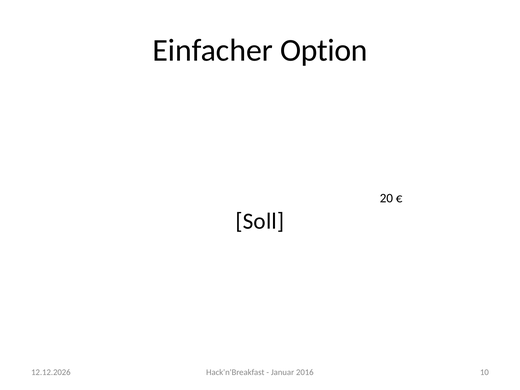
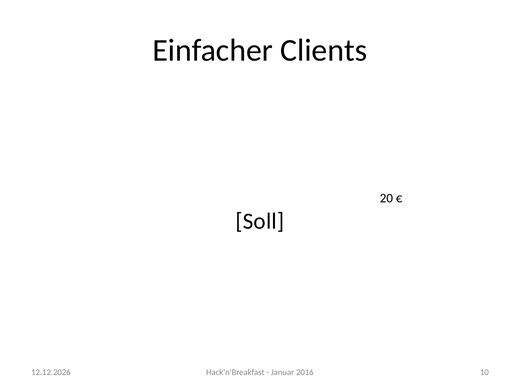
Option: Option -> Clients
